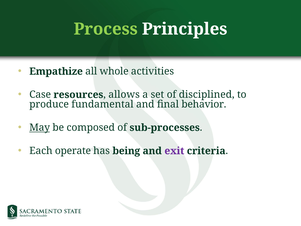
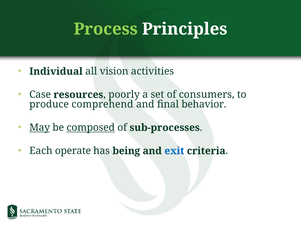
Empathize: Empathize -> Individual
whole: whole -> vision
allows: allows -> poorly
disciplined: disciplined -> consumers
fundamental: fundamental -> comprehend
composed underline: none -> present
exit colour: purple -> blue
